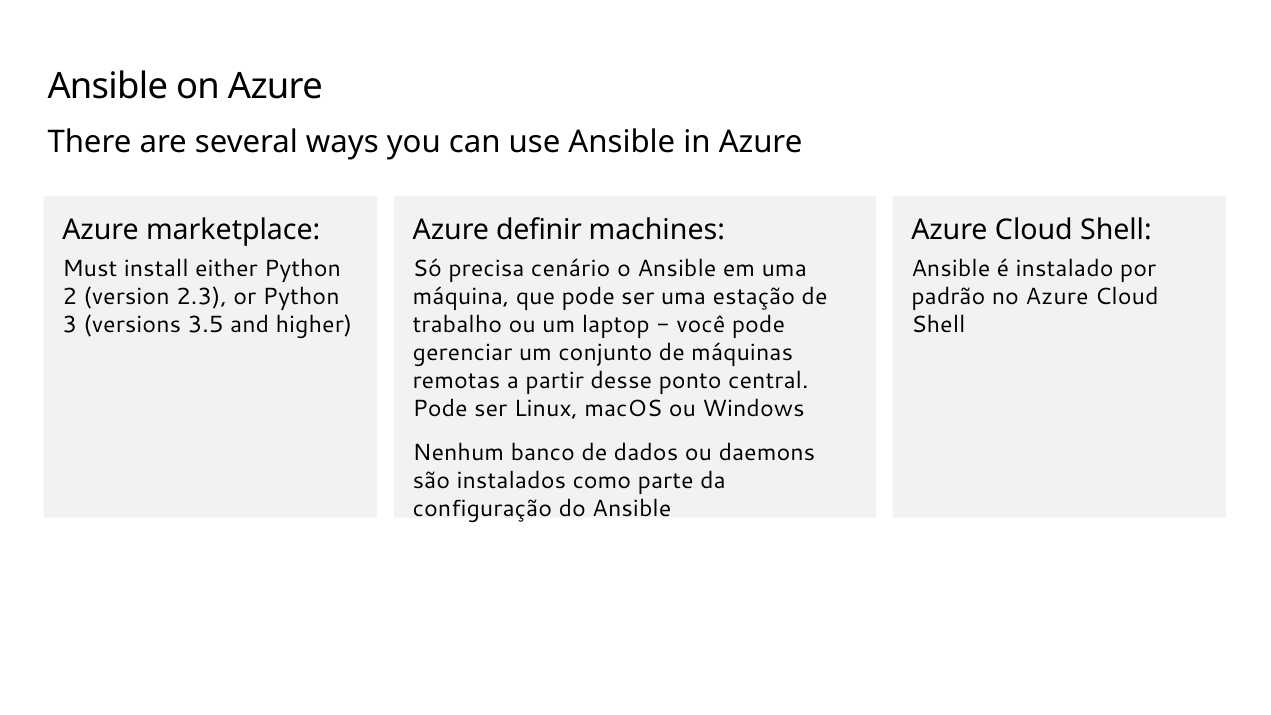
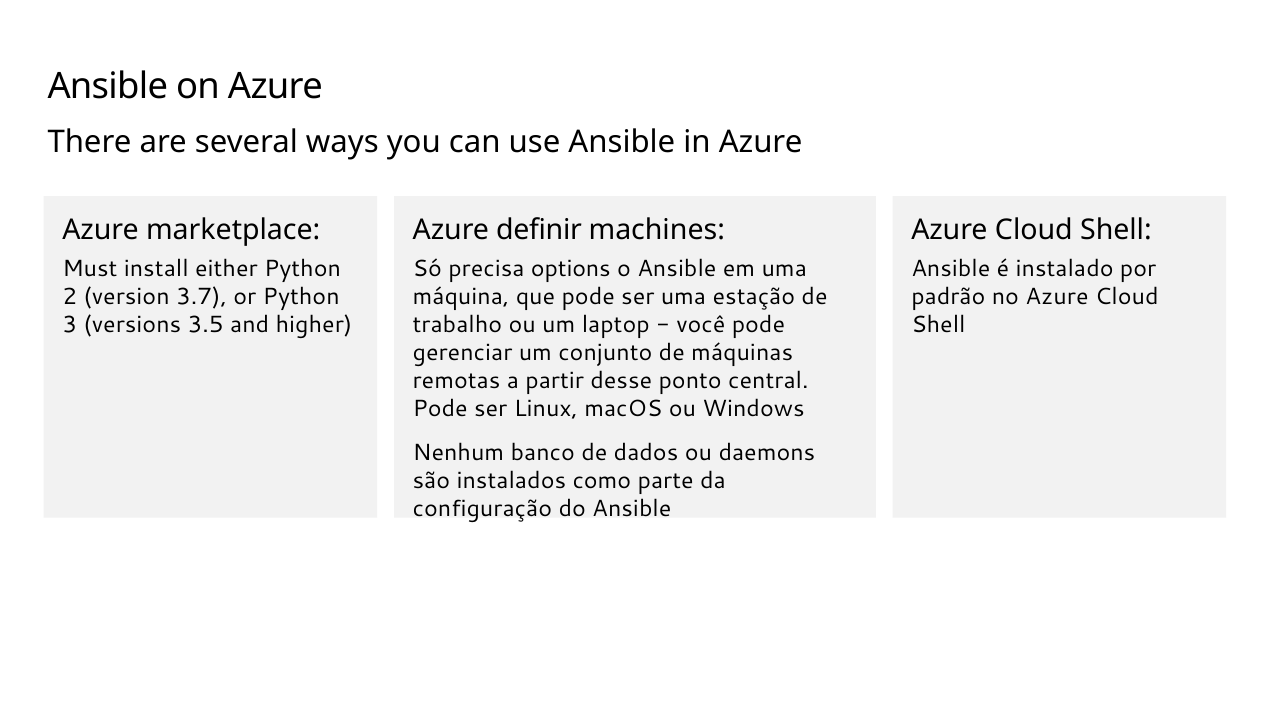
cenário: cenário -> options
2.3: 2.3 -> 3.7
